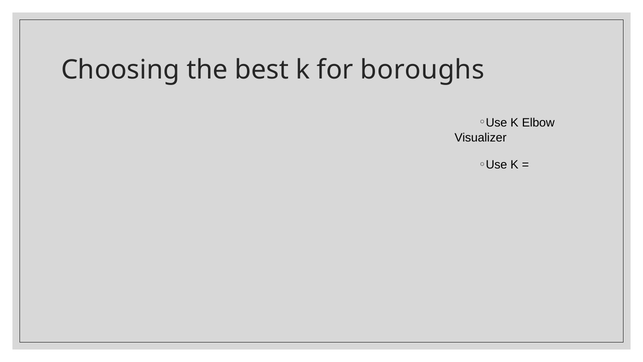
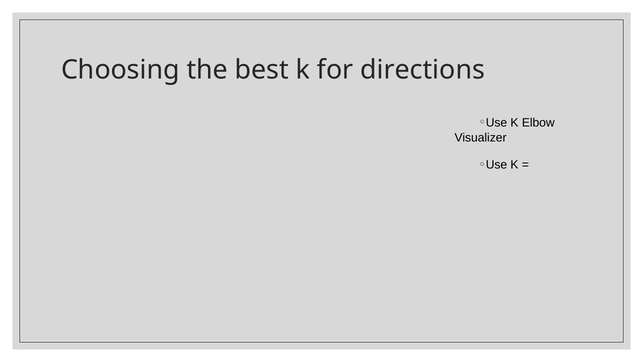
boroughs: boroughs -> directions
